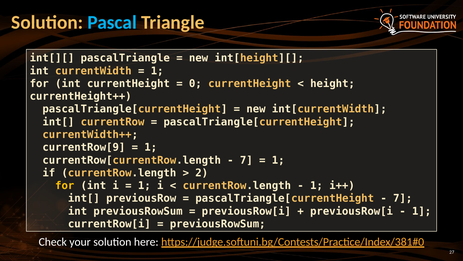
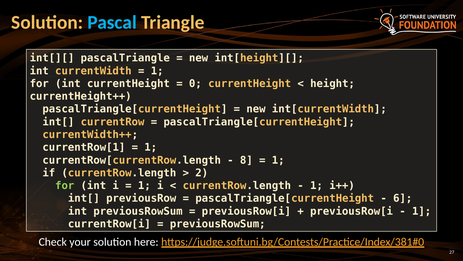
currentRow[9: currentRow[9 -> currentRow[1
7 at (246, 160): 7 -> 8
for at (65, 185) colour: yellow -> light green
7 at (403, 198): 7 -> 6
